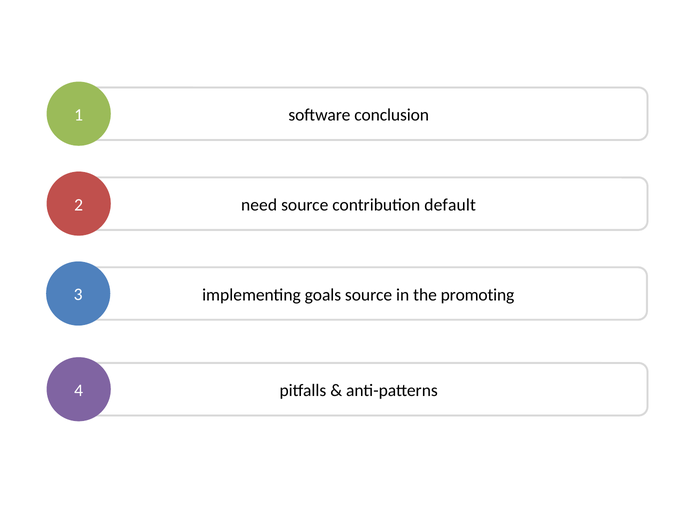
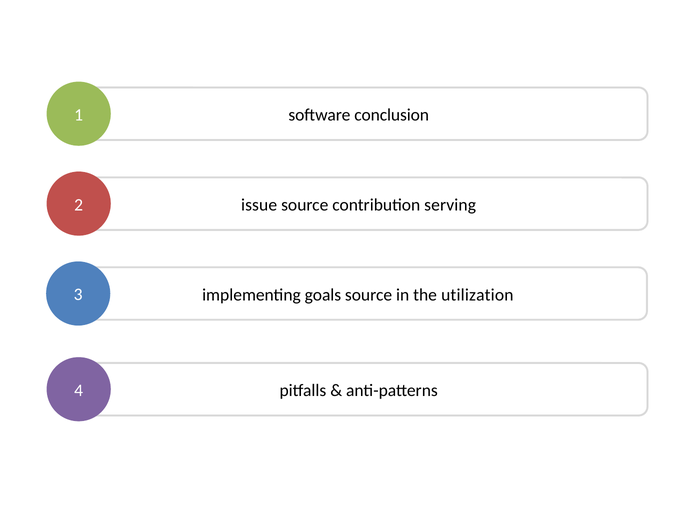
need: need -> issue
default: default -> serving
promoting: promoting -> utilization
